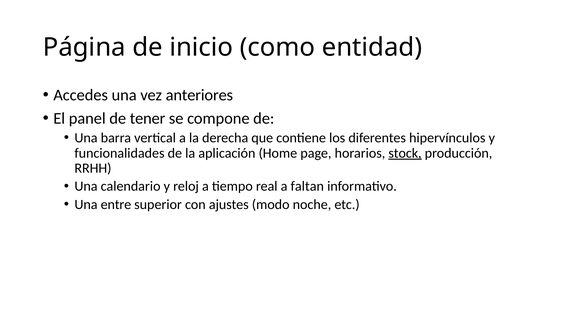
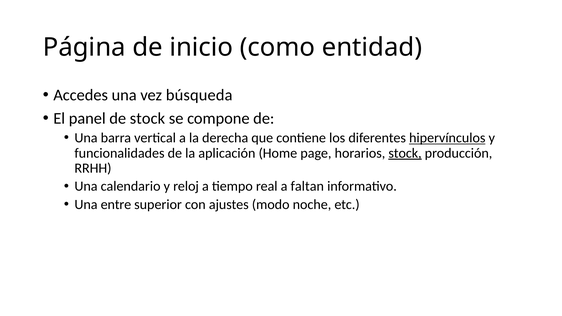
anteriores: anteriores -> búsqueda
de tener: tener -> stock
hipervínculos underline: none -> present
